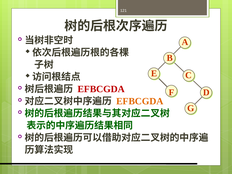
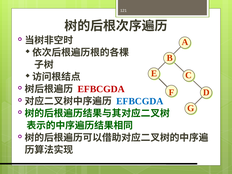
EFBCGDA at (140, 101) colour: orange -> blue
